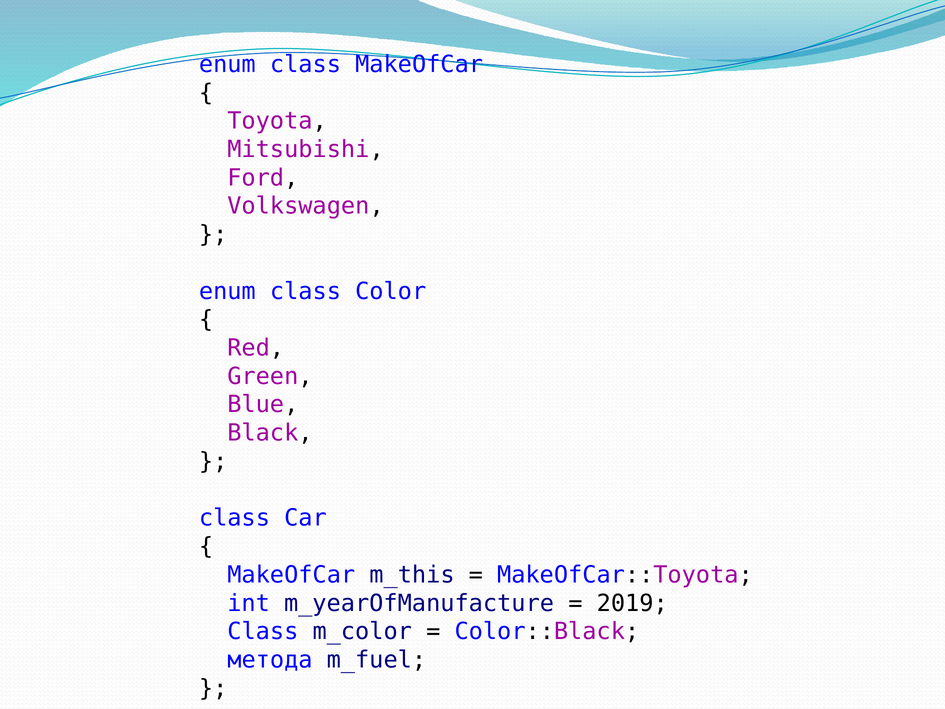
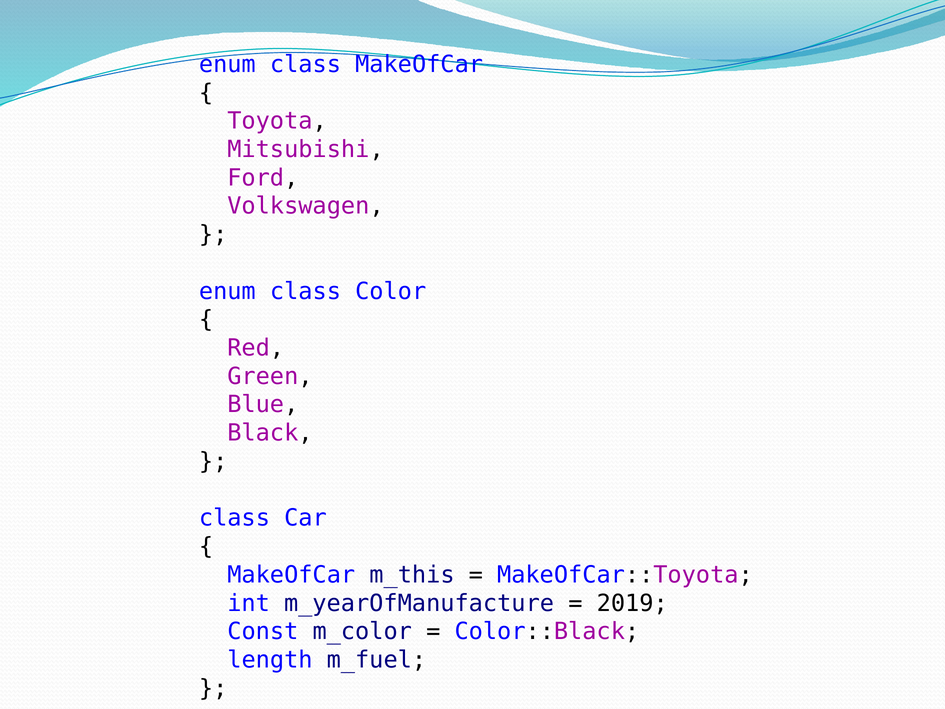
Class at (263, 631): Class -> Const
метода: метода -> length
